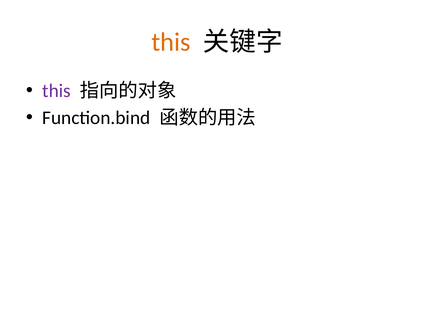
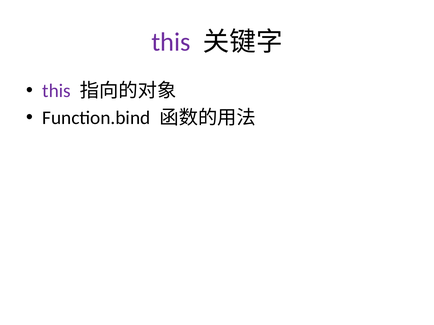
this at (171, 42) colour: orange -> purple
